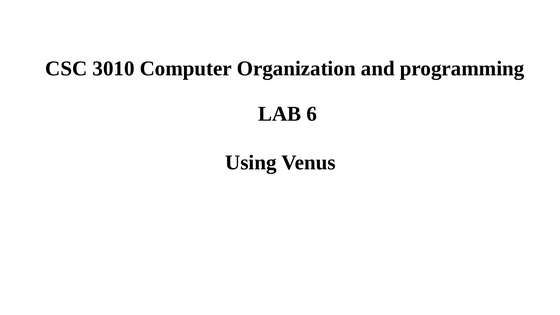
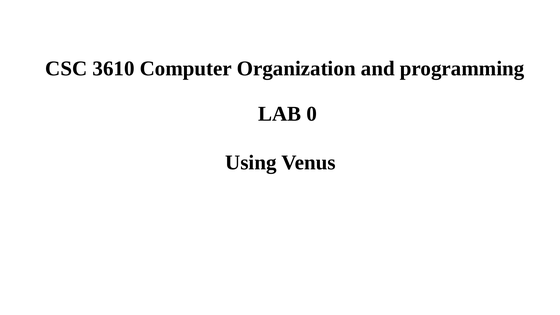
3010: 3010 -> 3610
6: 6 -> 0
